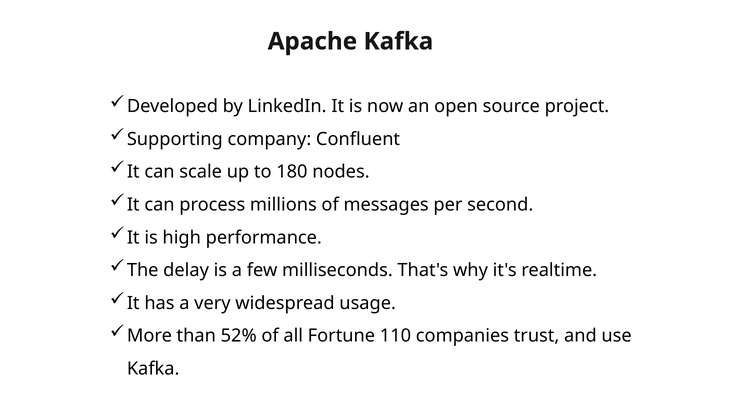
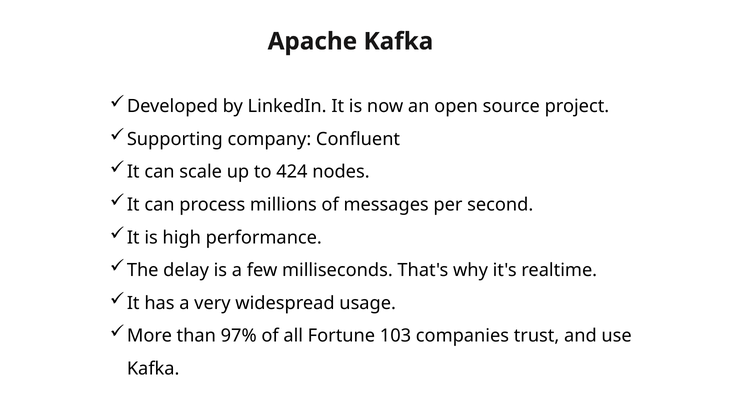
180: 180 -> 424
52%: 52% -> 97%
110: 110 -> 103
